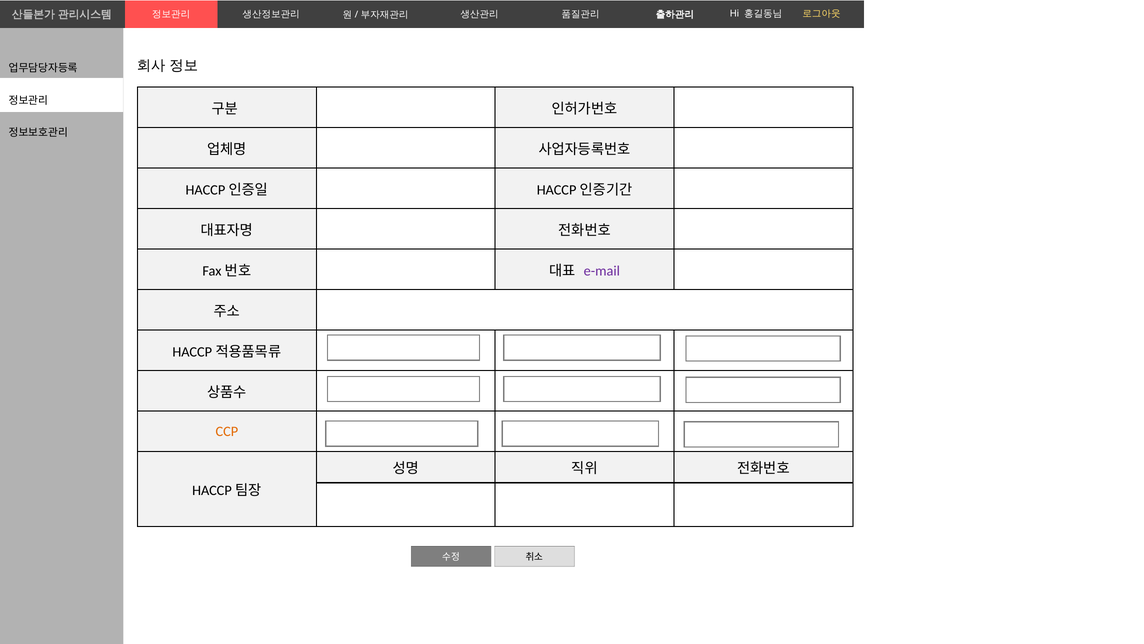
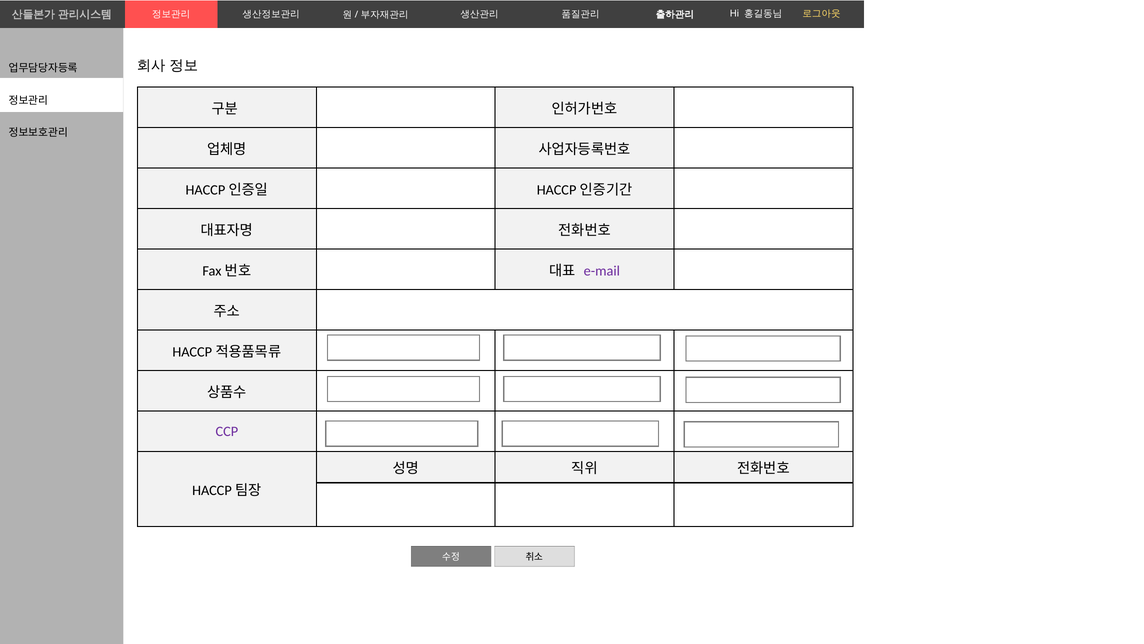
CCP colour: orange -> purple
